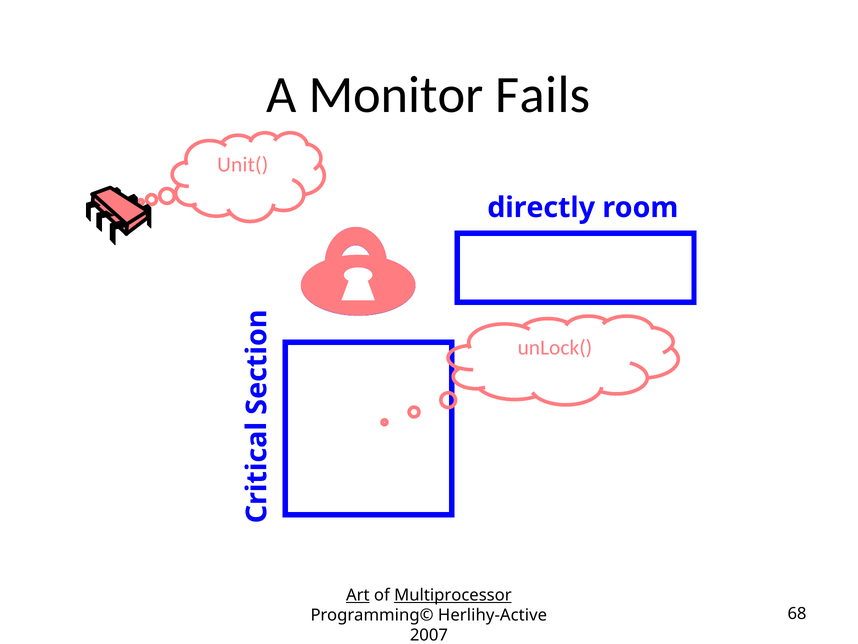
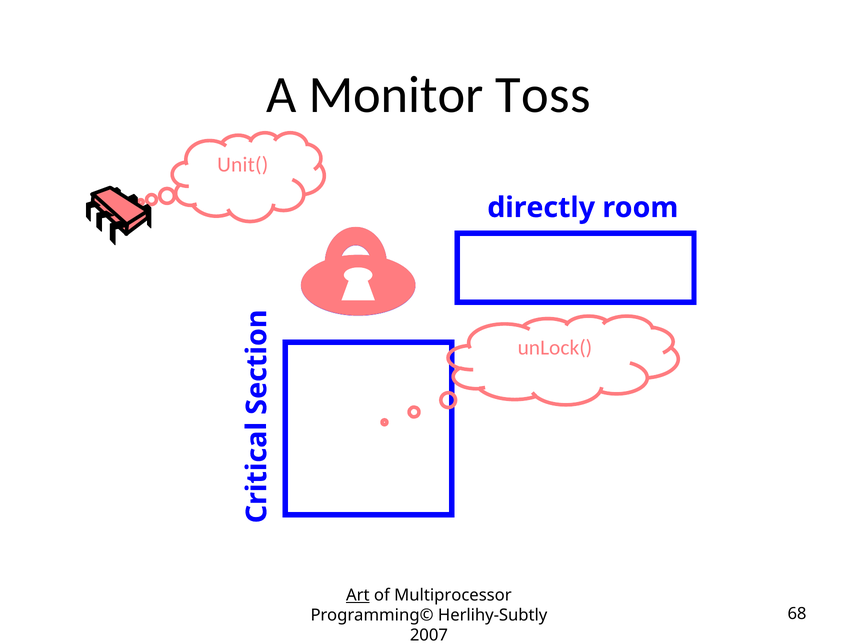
Fails: Fails -> Toss
Multiprocessor underline: present -> none
Herlihy-Active: Herlihy-Active -> Herlihy-Subtly
